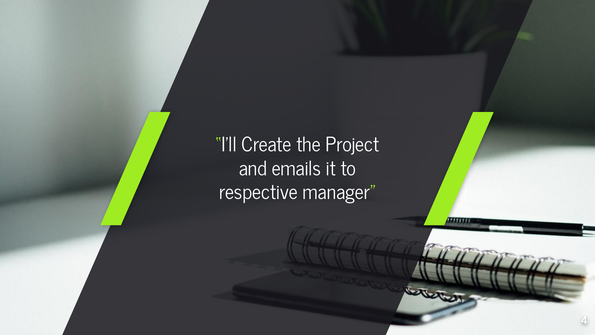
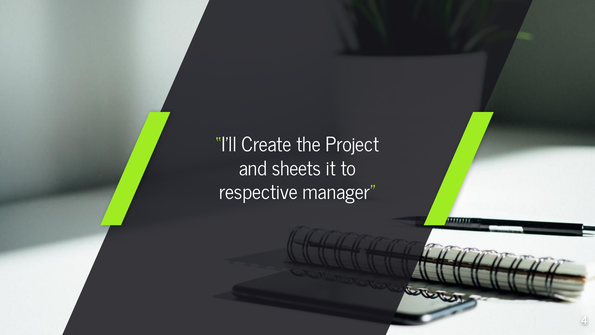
emails: emails -> sheets
